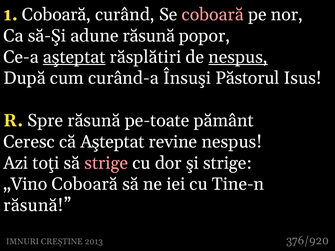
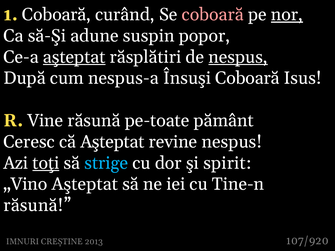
nor underline: none -> present
adune răsună: răsună -> suspin
curând-a: curând-a -> nespus-a
Însuşi Păstorul: Păstorul -> Coboară
Spre: Spre -> Vine
toţi underline: none -> present
strige at (106, 163) colour: pink -> light blue
şi strige: strige -> spirit
„Vino Coboară: Coboară -> Aşteptat
376/920: 376/920 -> 107/920
